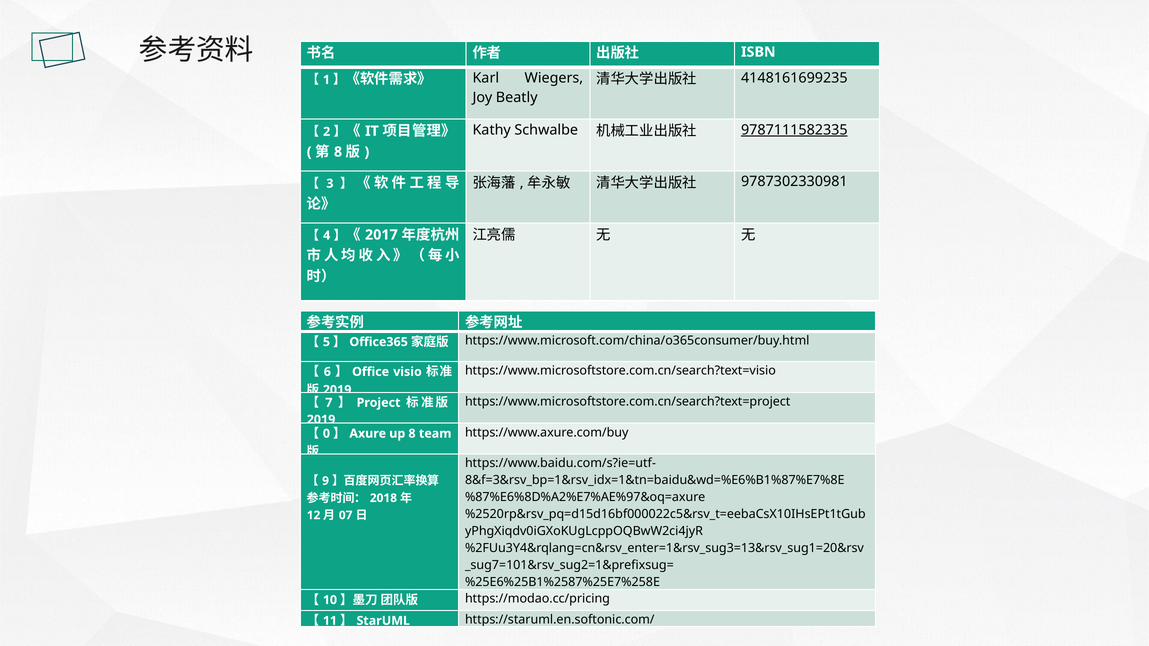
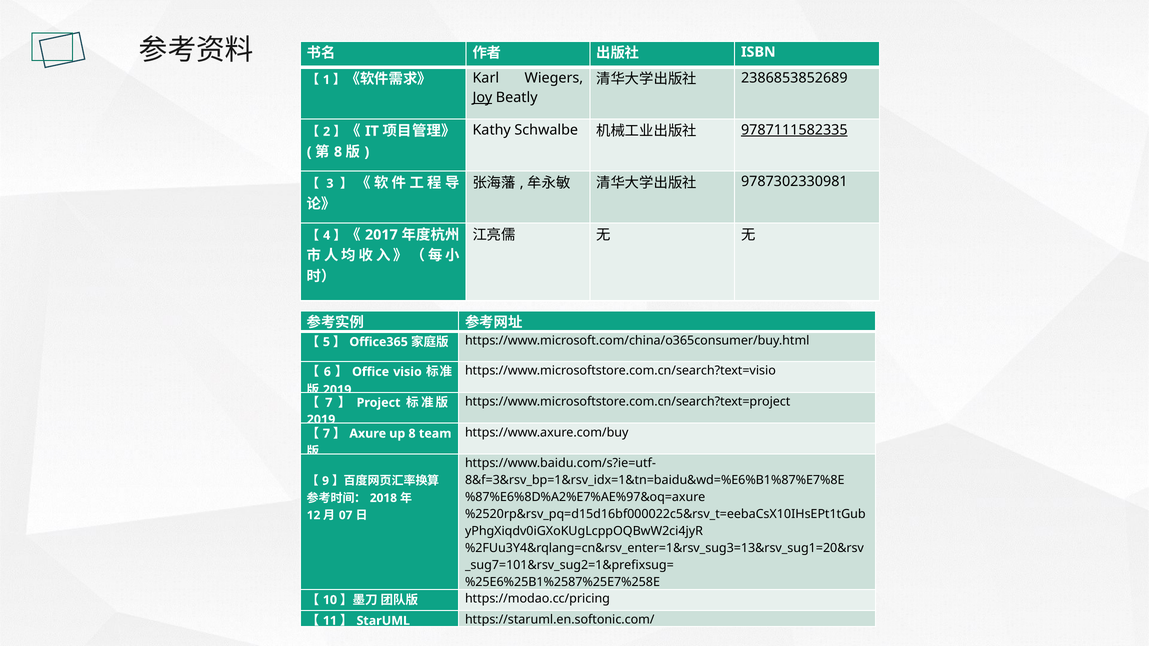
4148161699235: 4148161699235 -> 2386853852689
Joy underline: none -> present
0 at (326, 434): 0 -> 7
